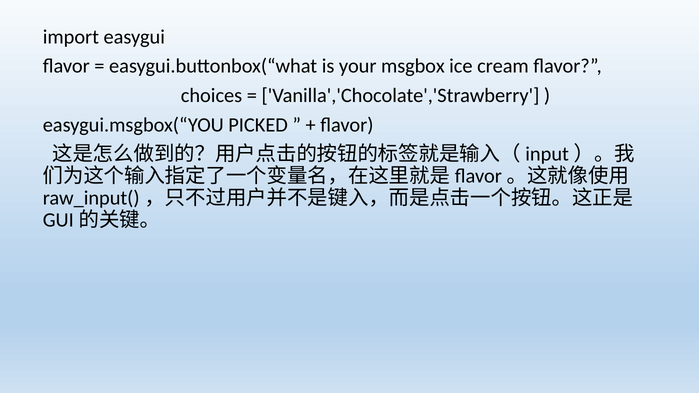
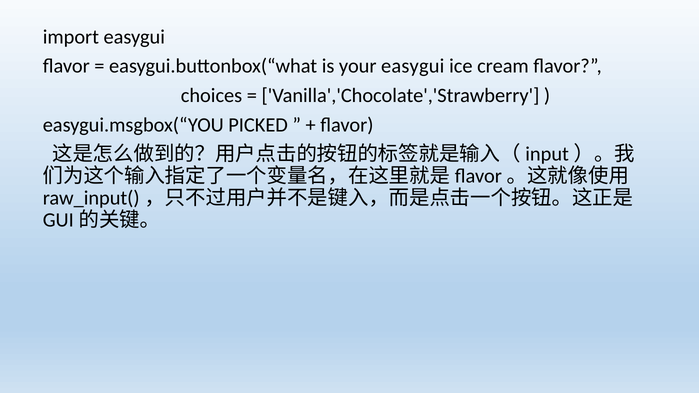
your msgbox: msgbox -> easygui
